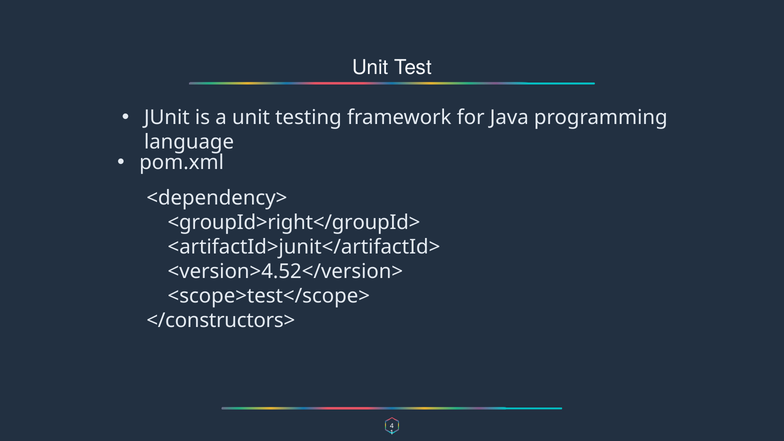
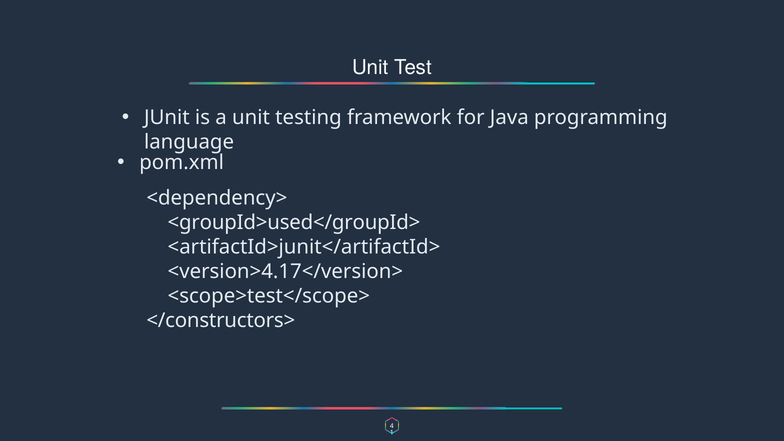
<groupId>right</groupId>: <groupId>right</groupId> -> <groupId>used</groupId>
<version>4.52</version>: <version>4.52</version> -> <version>4.17</version>
